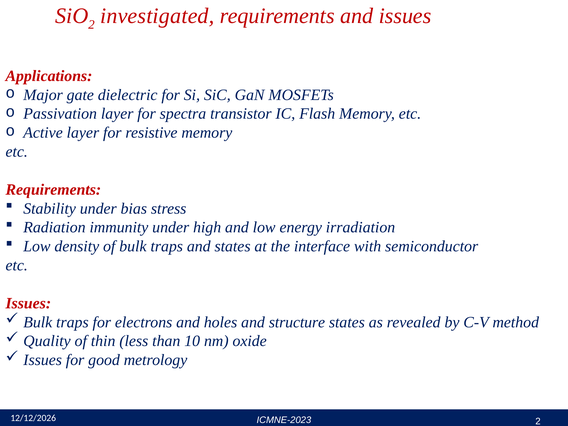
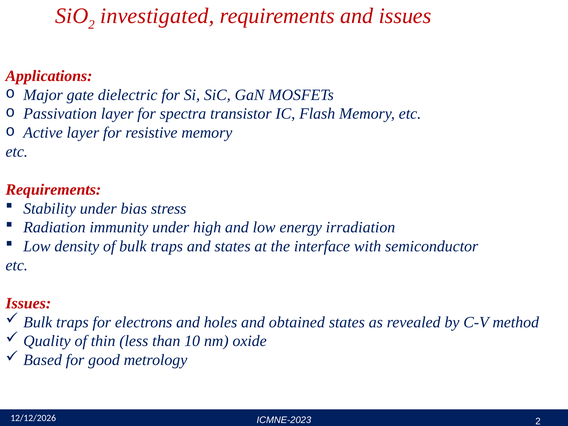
structure: structure -> obtained
Issues at (43, 360): Issues -> Based
